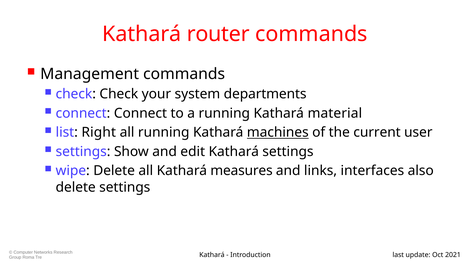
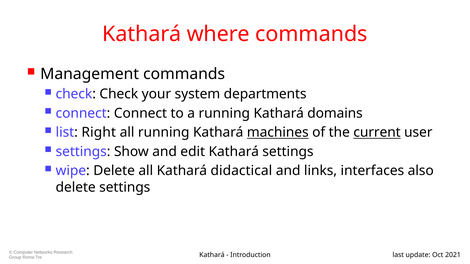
router: router -> where
material: material -> domains
current underline: none -> present
measures: measures -> didactical
